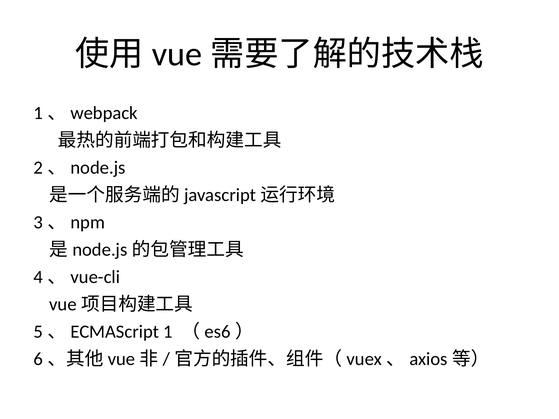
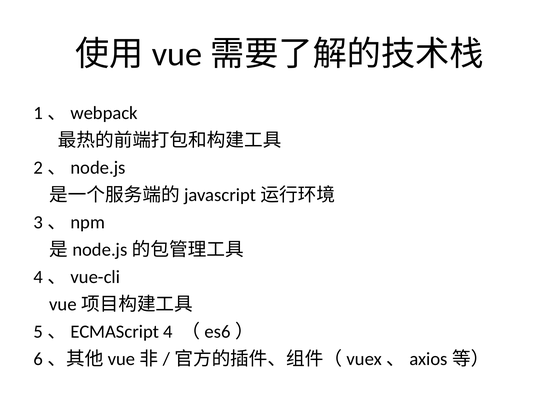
1: 1 -> 4
